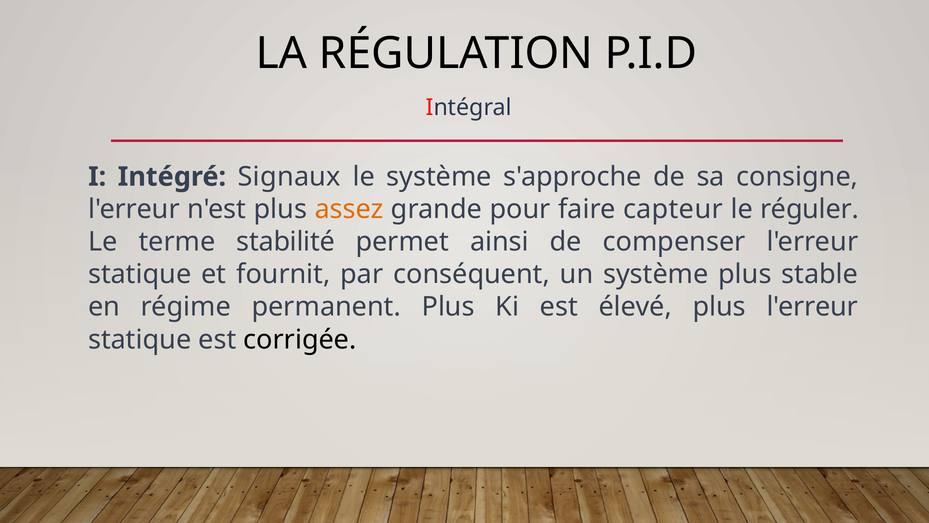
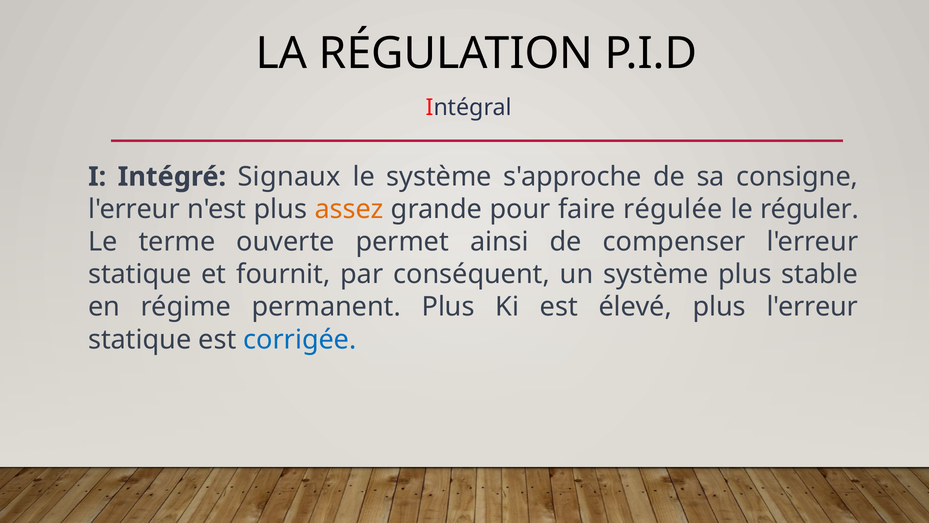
capteur: capteur -> régulée
stabilité: stabilité -> ouverte
corrigée colour: black -> blue
